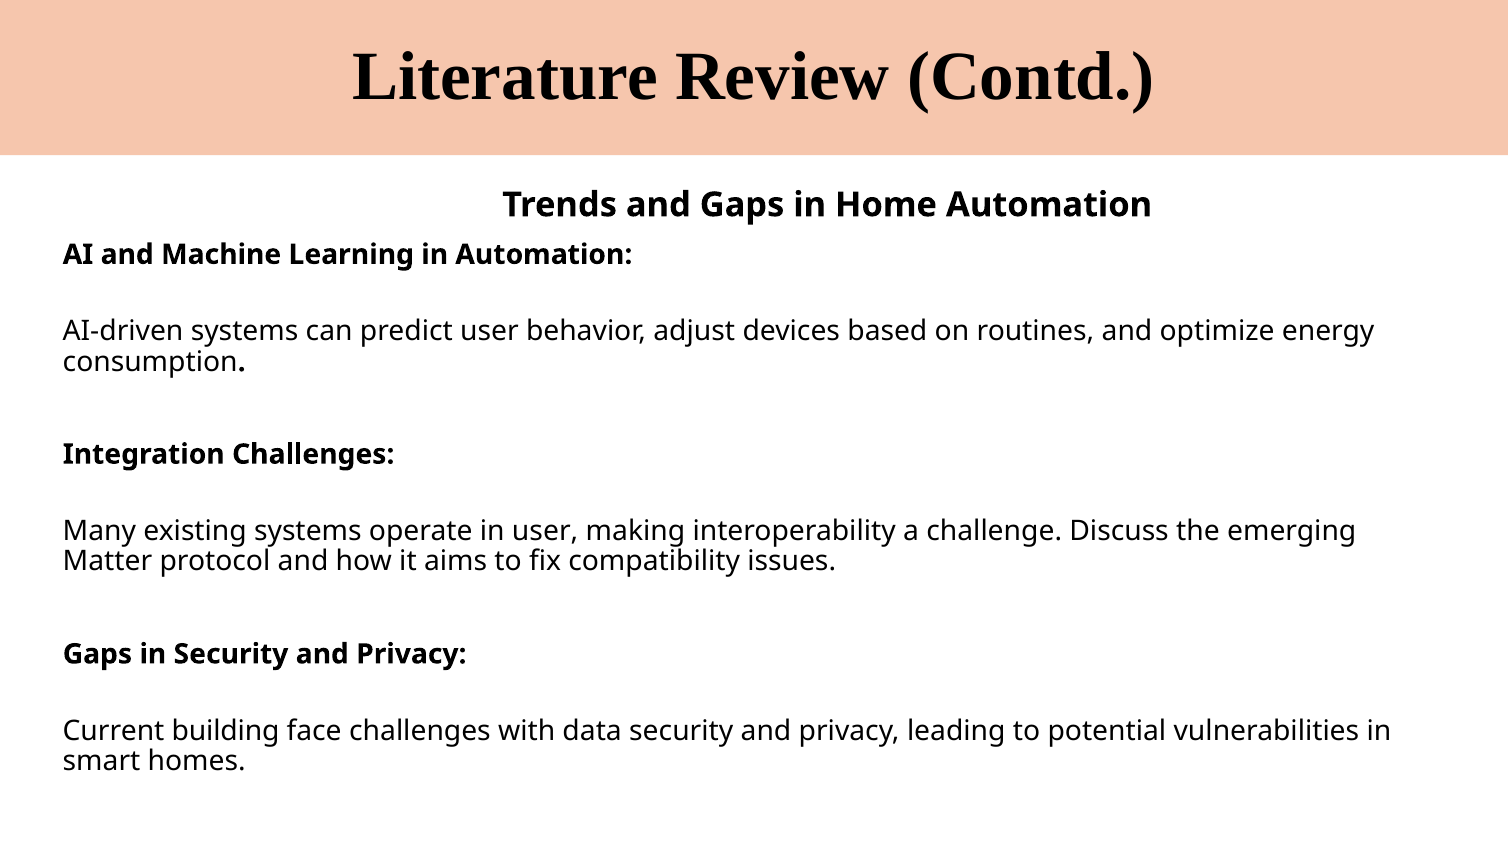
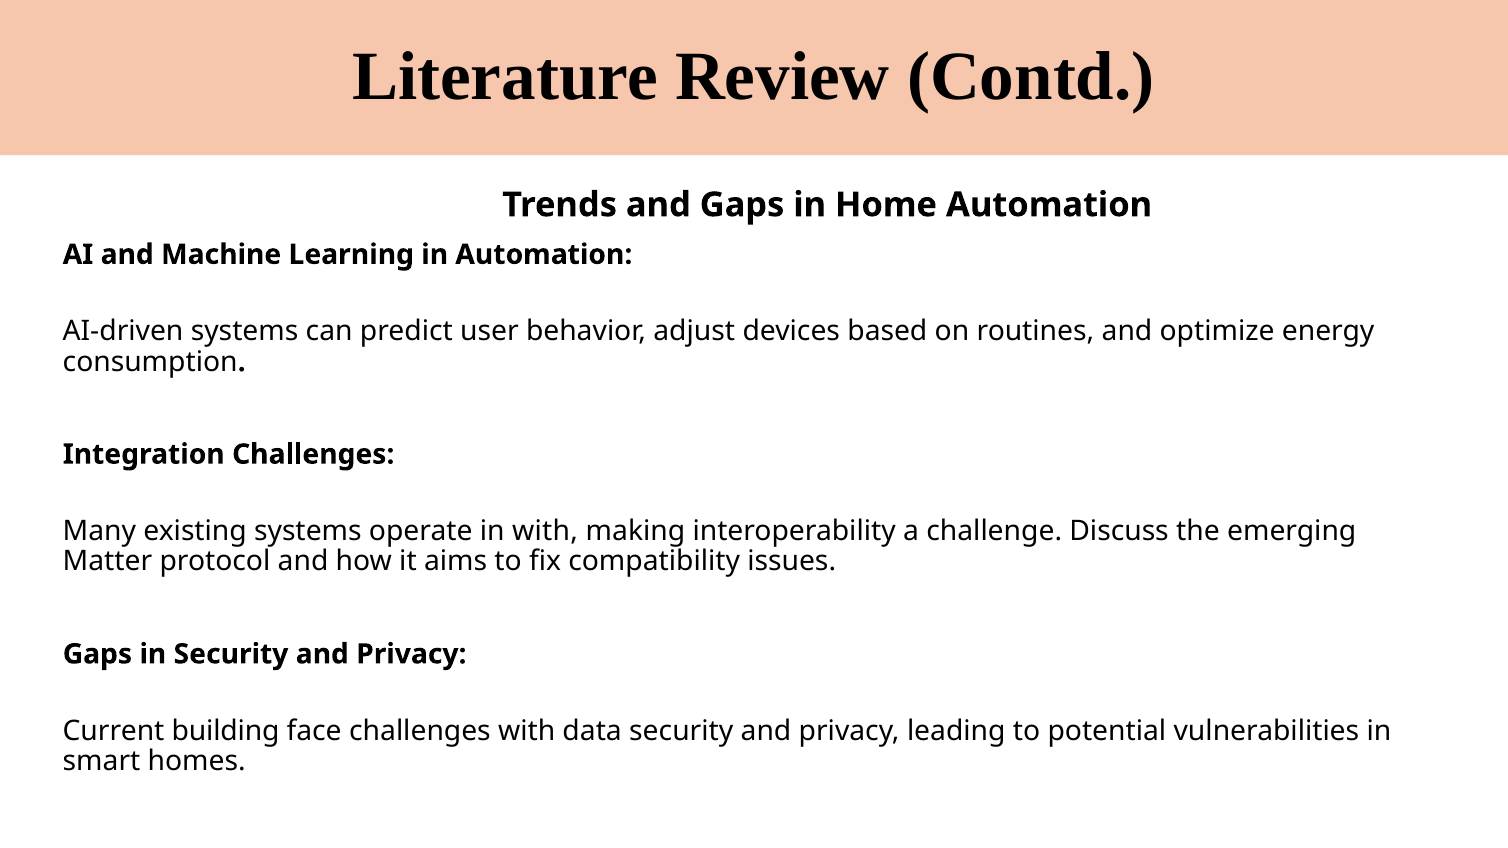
in user: user -> with
